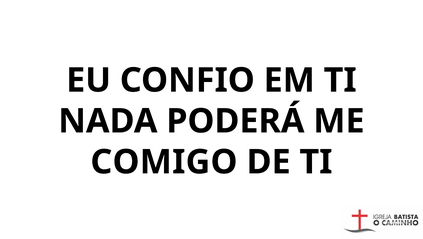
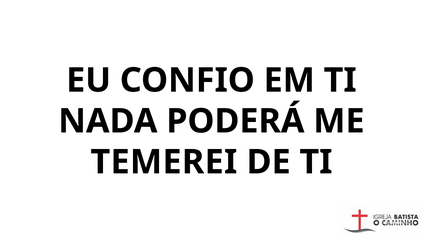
COMIGO: COMIGO -> TEMEREI
